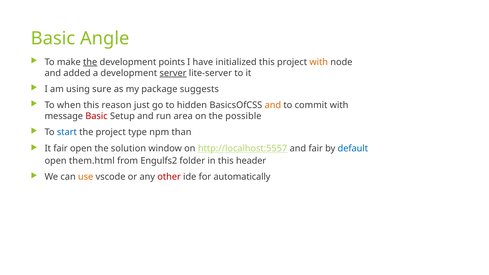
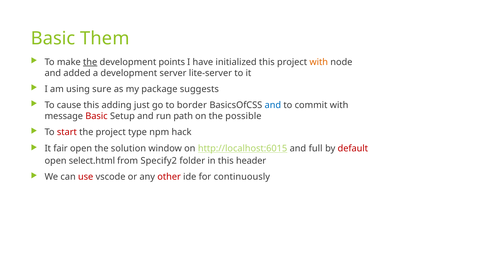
Angle: Angle -> Them
server underline: present -> none
when: when -> cause
reason: reason -> adding
hidden: hidden -> border
and at (273, 105) colour: orange -> blue
area: area -> path
start colour: blue -> red
than: than -> hack
http://localhost:5557: http://localhost:5557 -> http://localhost:6015
and fair: fair -> full
default colour: blue -> red
them.html: them.html -> select.html
Engulfs2: Engulfs2 -> Specify2
use colour: orange -> red
automatically: automatically -> continuously
